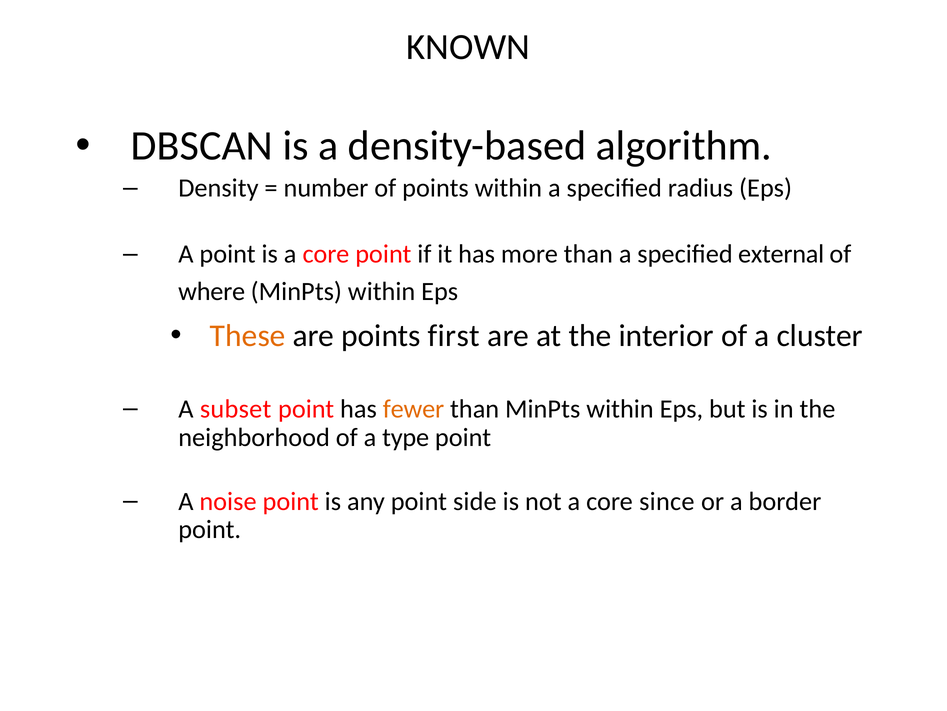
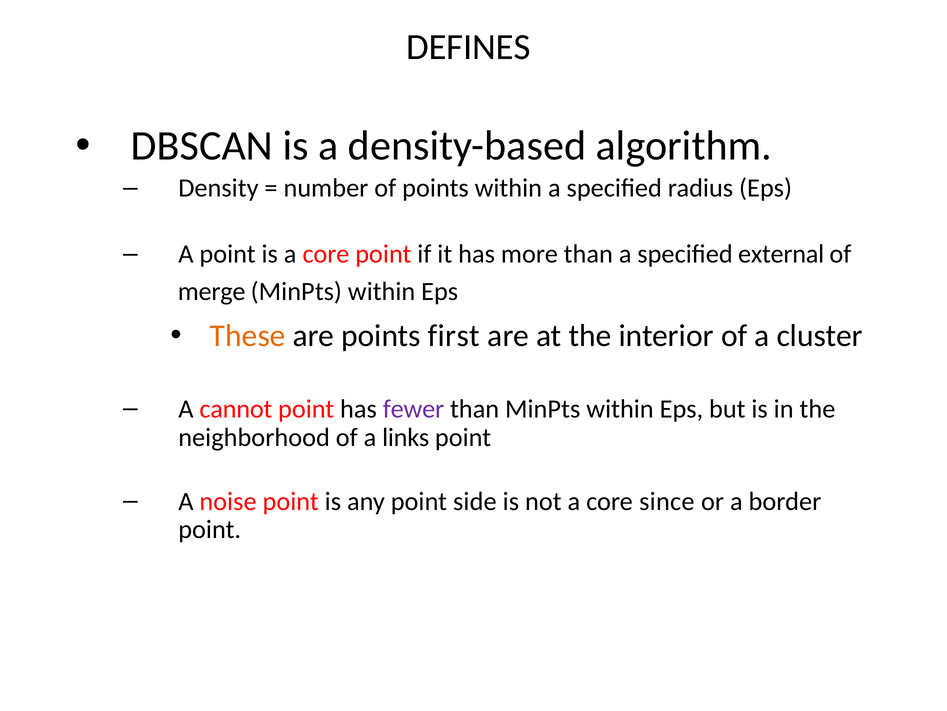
KNOWN: KNOWN -> DEFINES
where: where -> merge
subset: subset -> cannot
fewer colour: orange -> purple
type: type -> links
